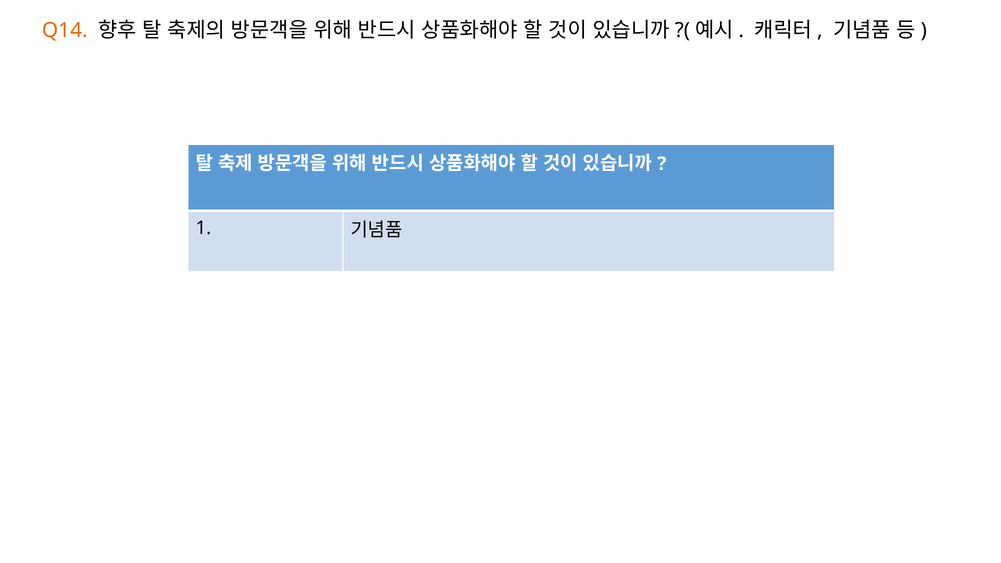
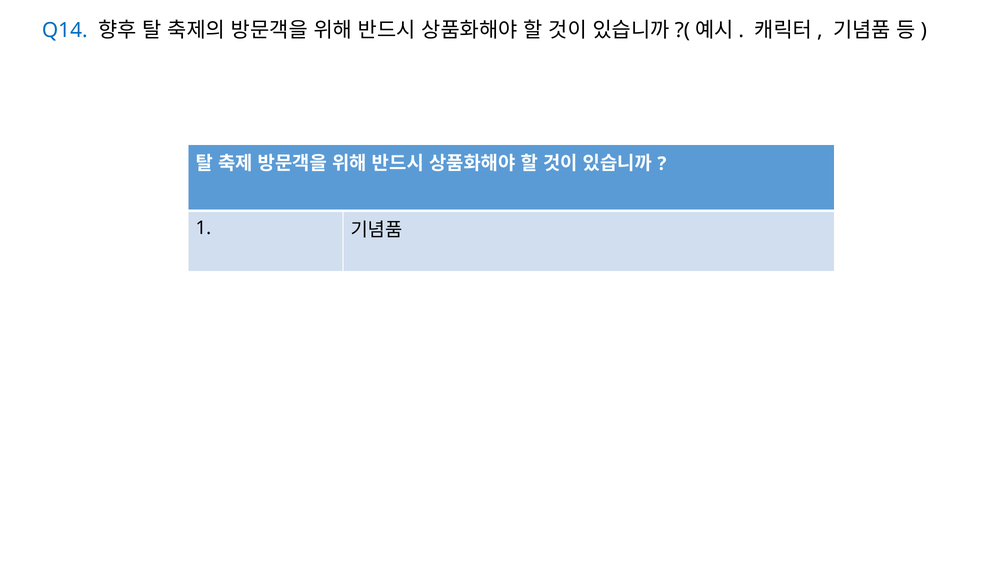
Q14 colour: orange -> blue
